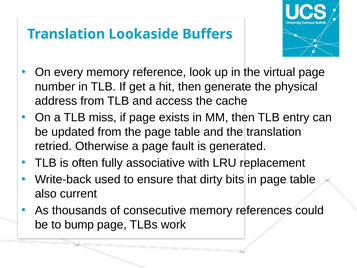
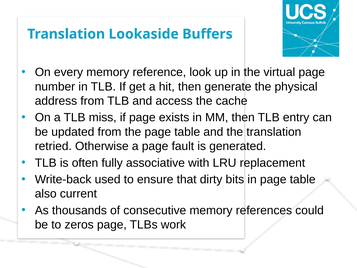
bump: bump -> zeros
